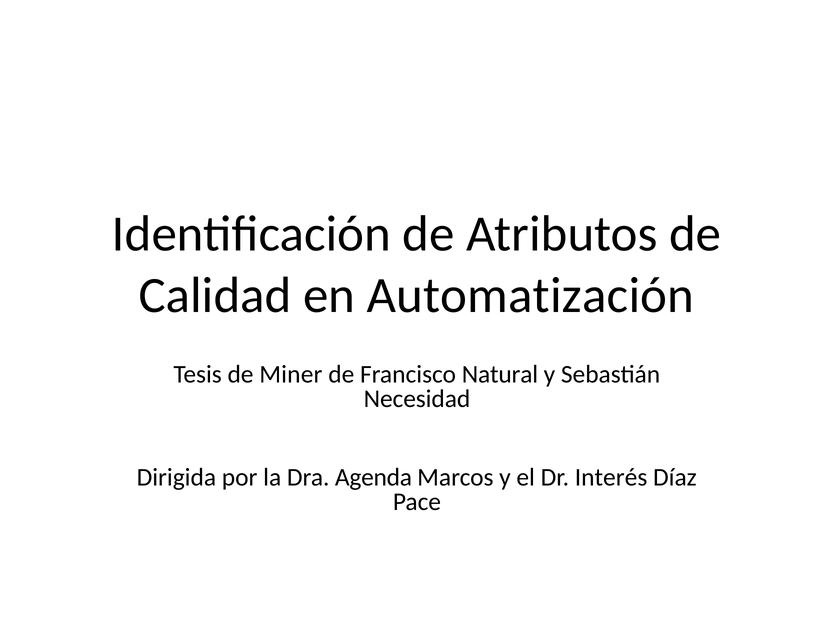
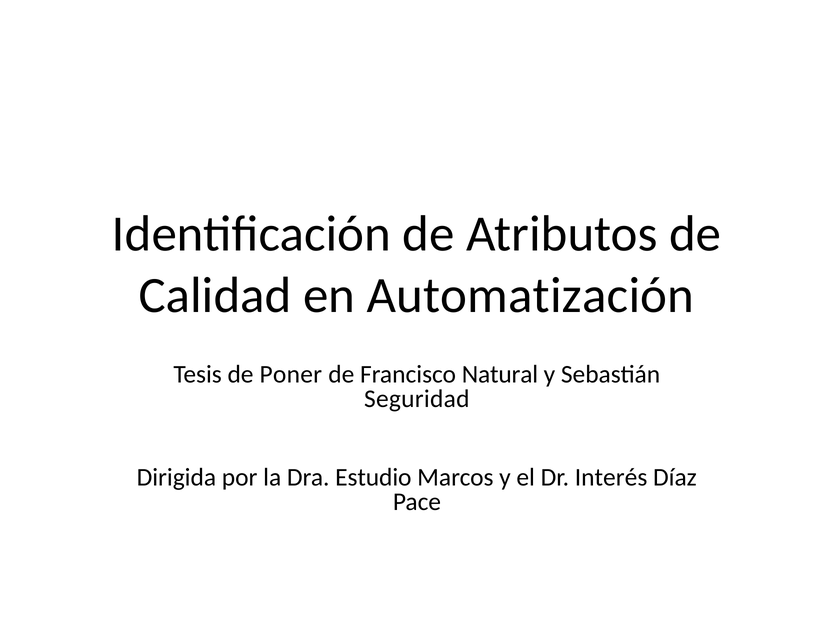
Miner: Miner -> Poner
Necesidad: Necesidad -> Seguridad
Agenda: Agenda -> Estudio
